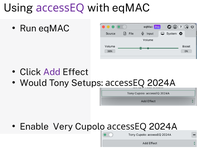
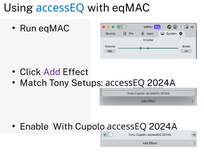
accessEQ at (60, 8) colour: purple -> blue
Would: Would -> Match
Enable Very: Very -> With
